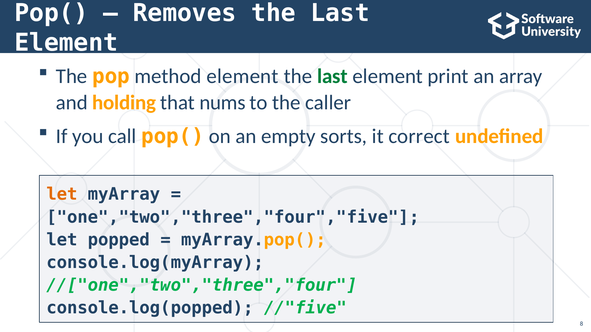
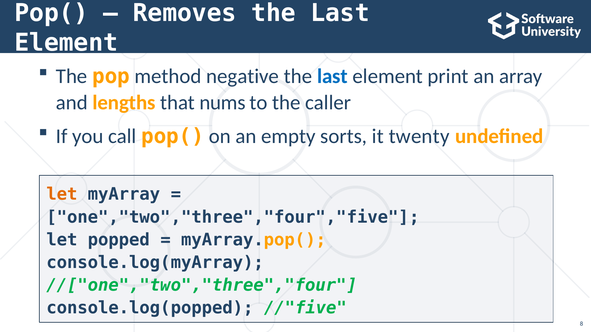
method element: element -> negative
last at (332, 76) colour: green -> blue
holding: holding -> lengths
correct: correct -> twenty
